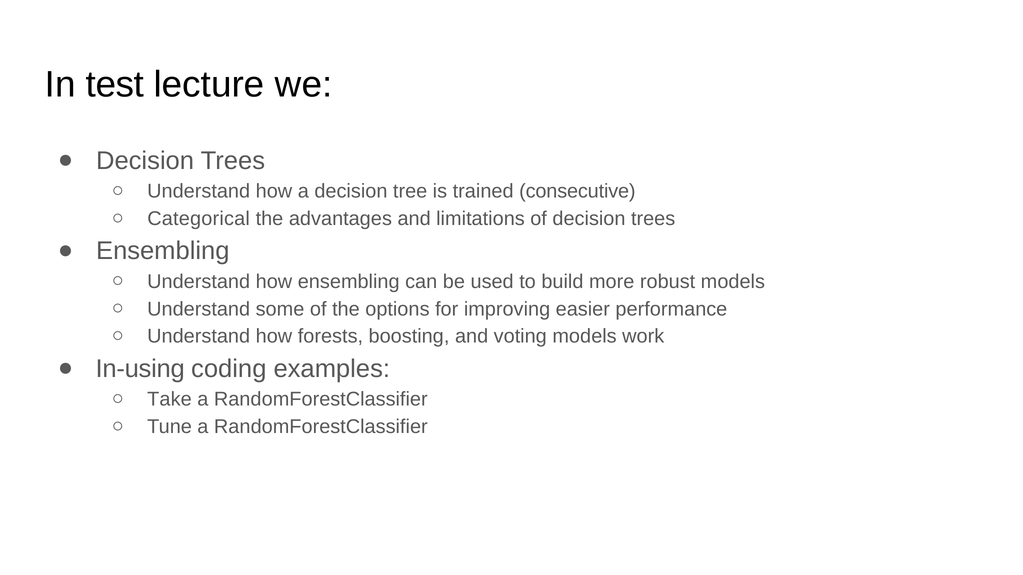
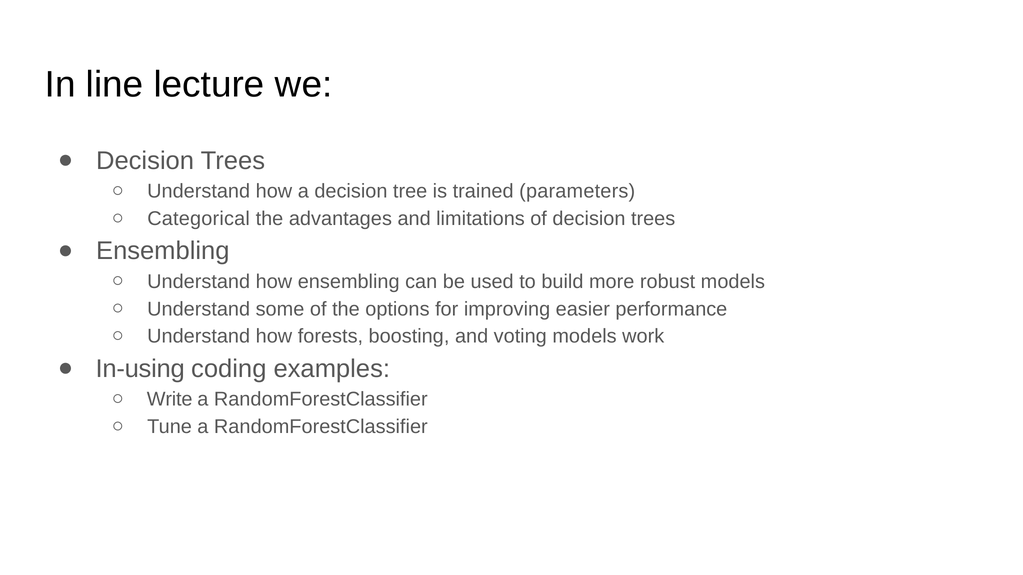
test: test -> line
consecutive: consecutive -> parameters
Take: Take -> Write
